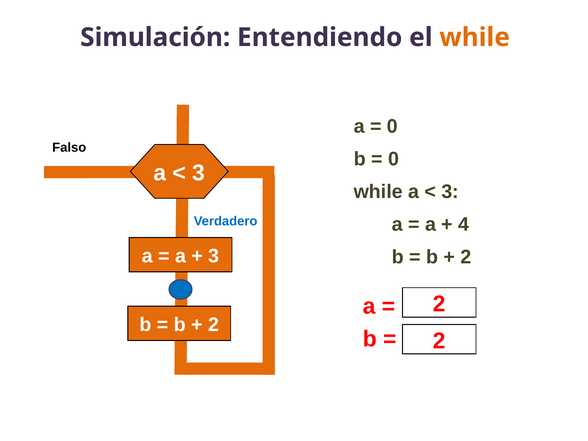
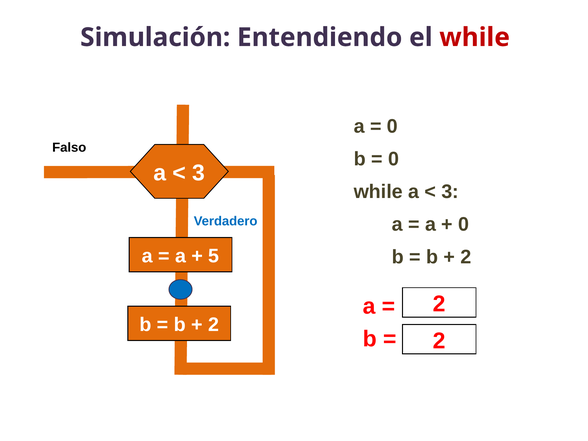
while at (475, 37) colour: orange -> red
4 at (464, 224): 4 -> 0
3 at (214, 256): 3 -> 5
